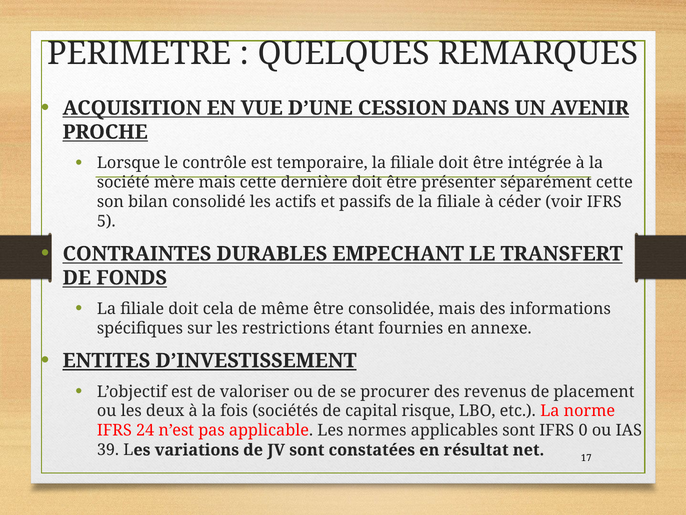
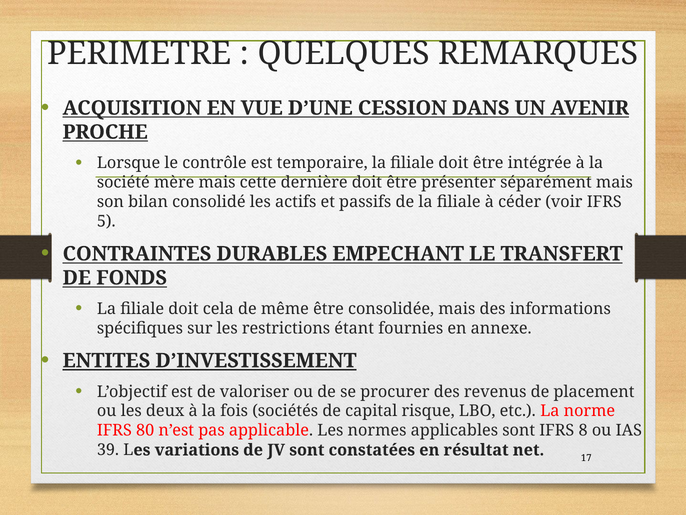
séparément cette: cette -> mais
24: 24 -> 80
0: 0 -> 8
